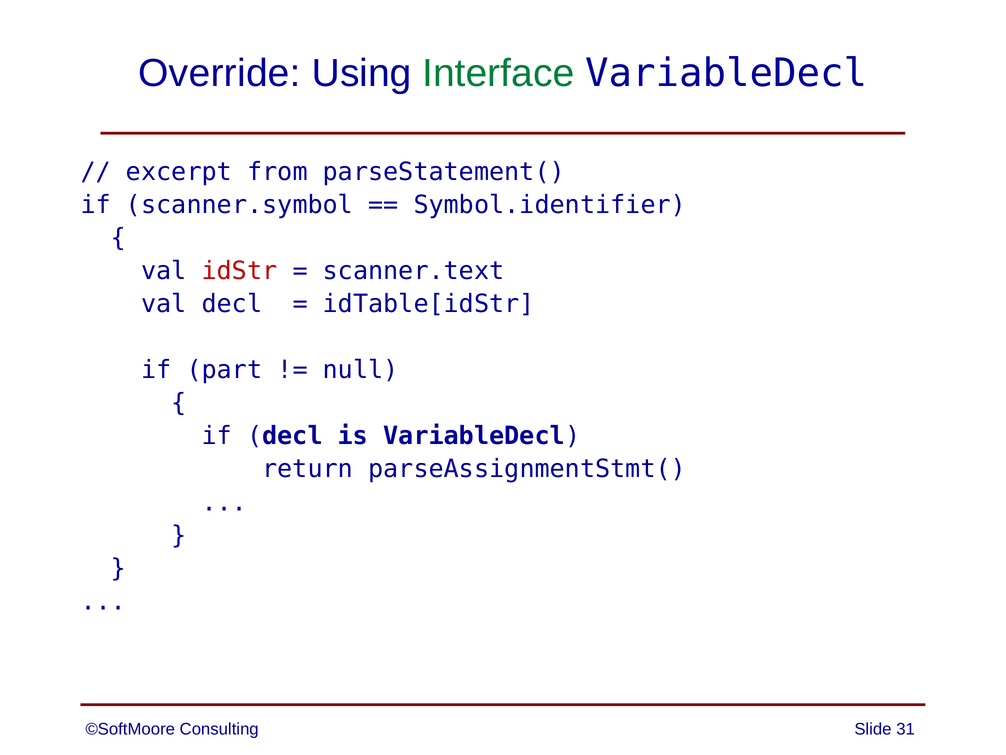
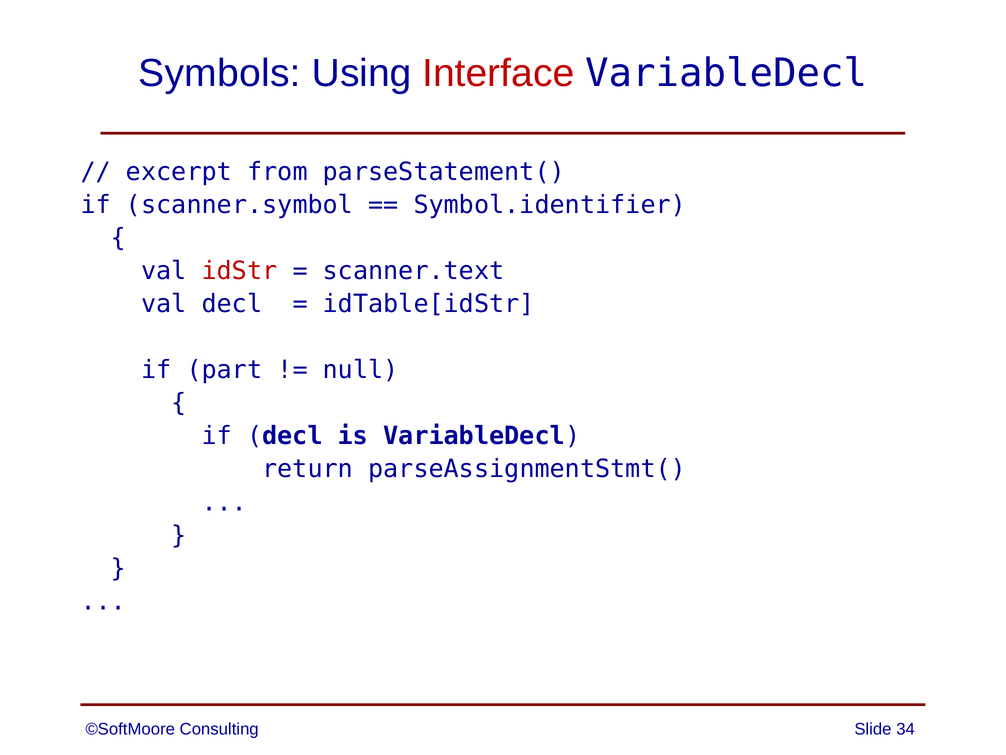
Override: Override -> Symbols
Interface colour: green -> red
31: 31 -> 34
